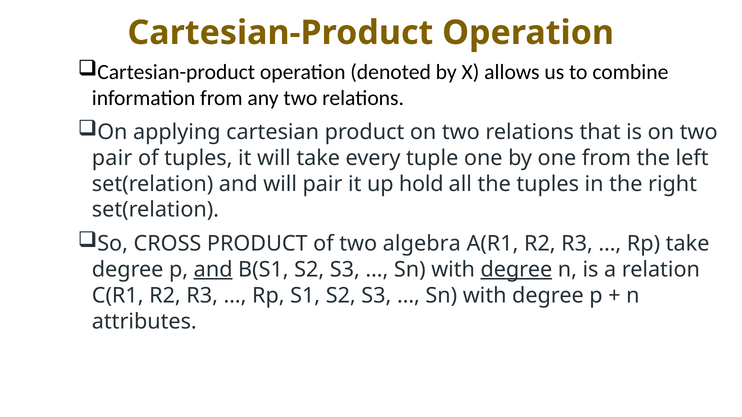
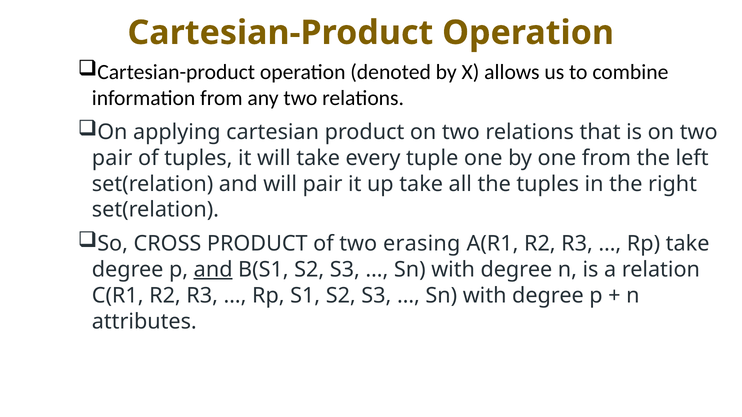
up hold: hold -> take
algebra: algebra -> erasing
degree at (516, 270) underline: present -> none
